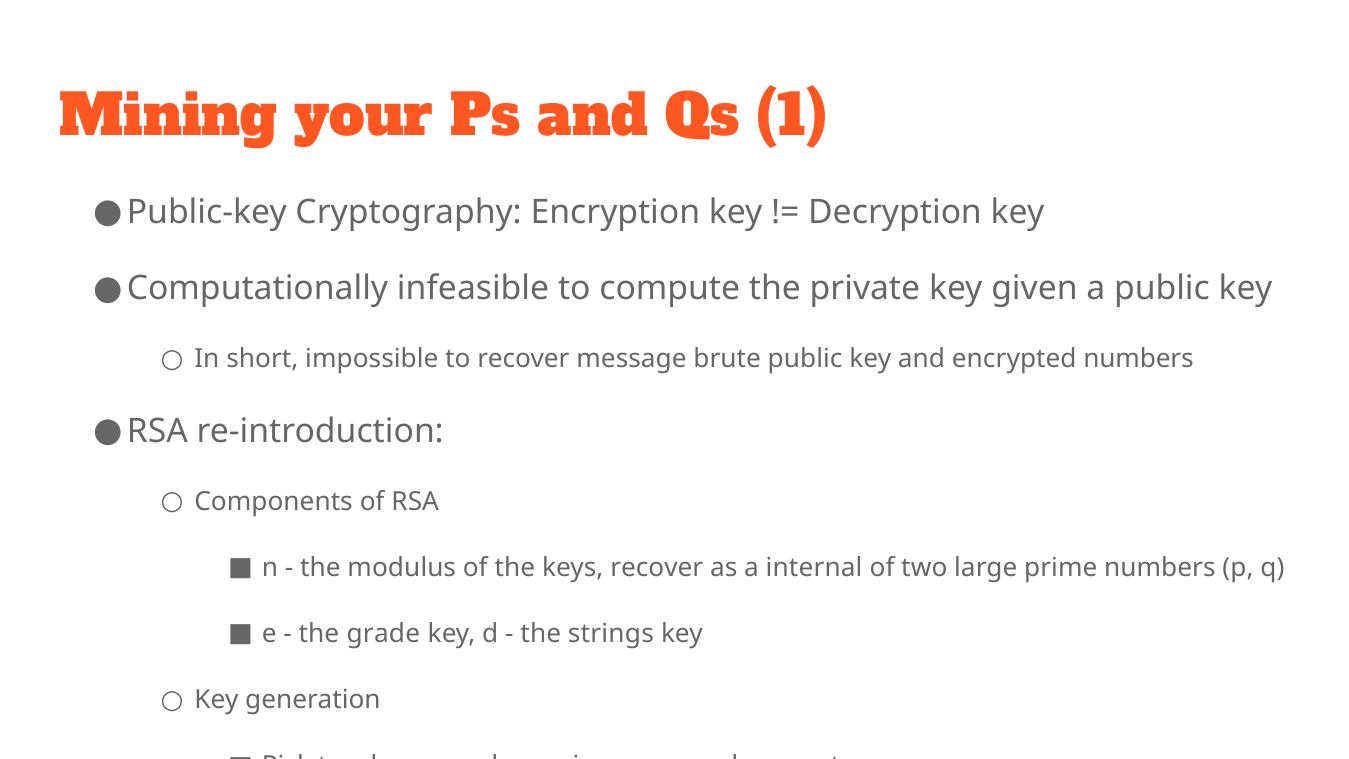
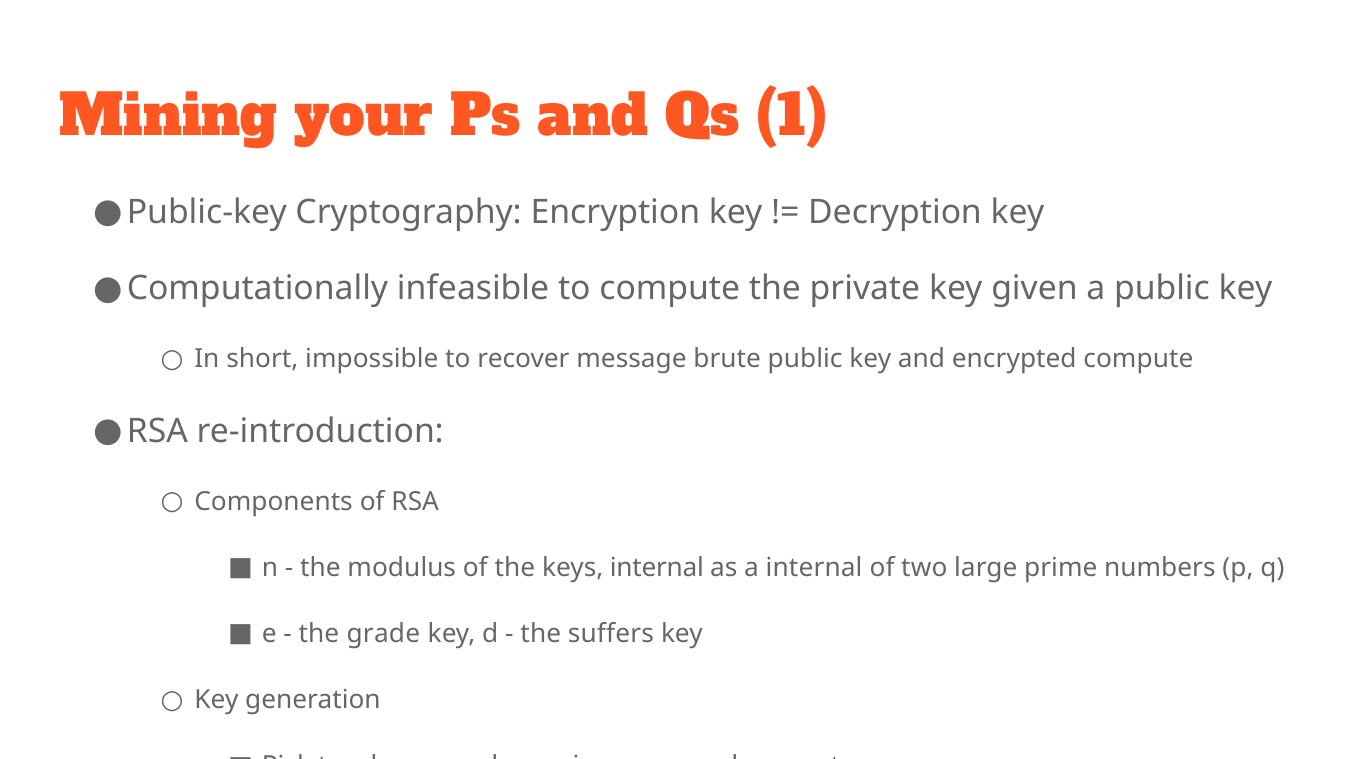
encrypted numbers: numbers -> compute
keys recover: recover -> internal
strings: strings -> suffers
